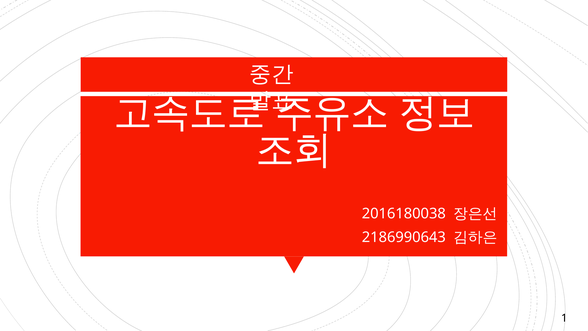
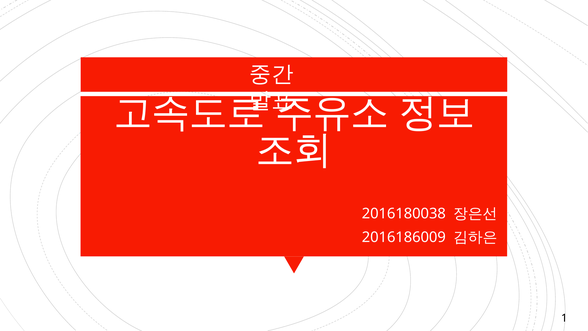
2186990643: 2186990643 -> 2016186009
